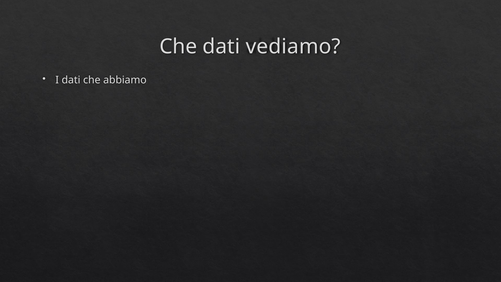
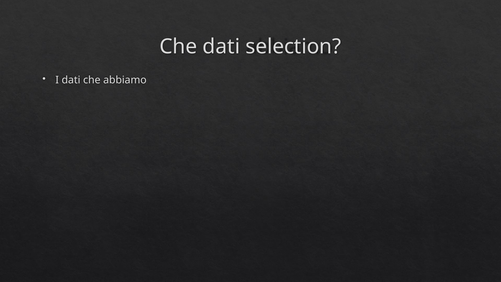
vediamo: vediamo -> selection
